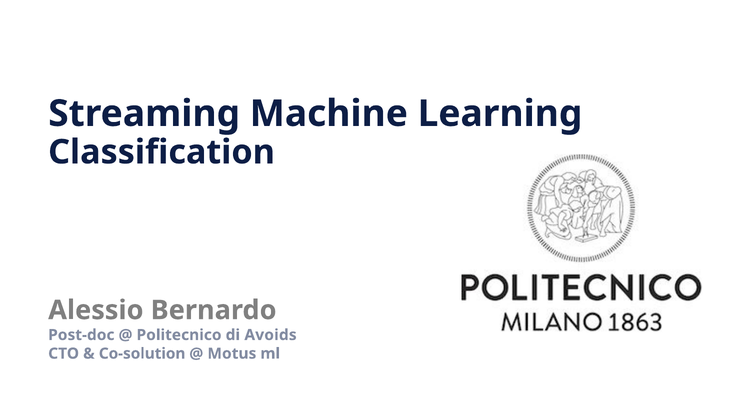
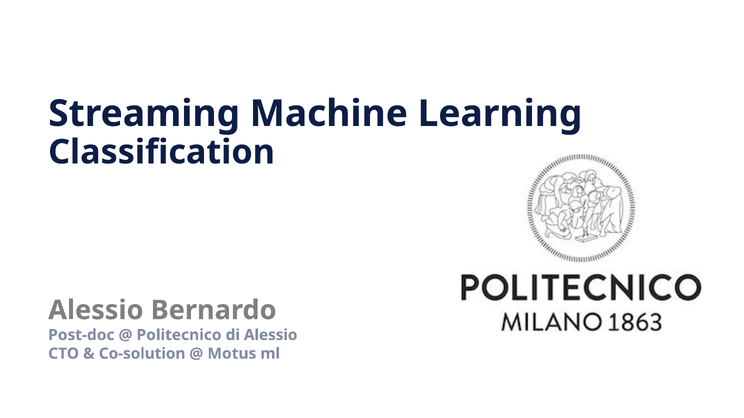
di Avoids: Avoids -> Alessio
